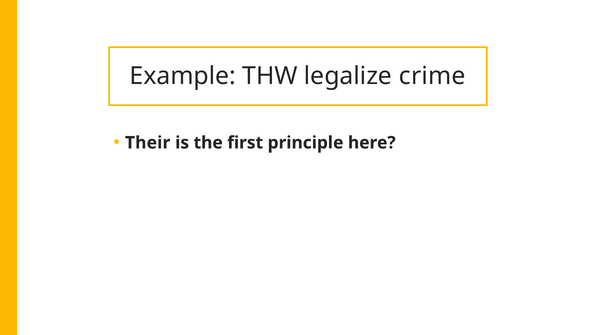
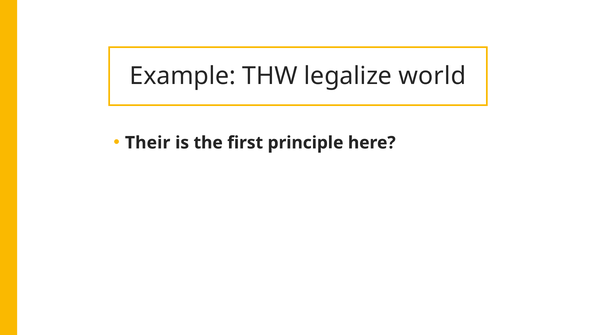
crime: crime -> world
